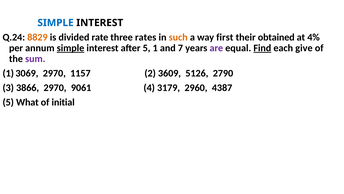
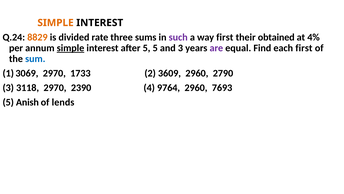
SIMPLE at (56, 23) colour: blue -> orange
rates: rates -> sums
such colour: orange -> purple
5 1: 1 -> 5
and 7: 7 -> 3
Find underline: present -> none
each give: give -> first
sum colour: purple -> blue
1157: 1157 -> 1733
3609 5126: 5126 -> 2960
3866: 3866 -> 3118
9061: 9061 -> 2390
3179: 3179 -> 9764
4387: 4387 -> 7693
What: What -> Anish
initial: initial -> lends
